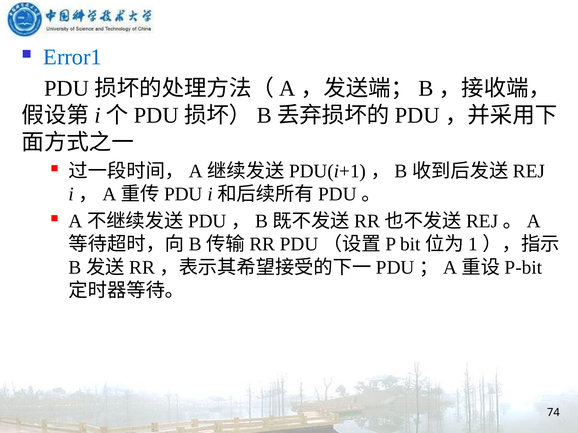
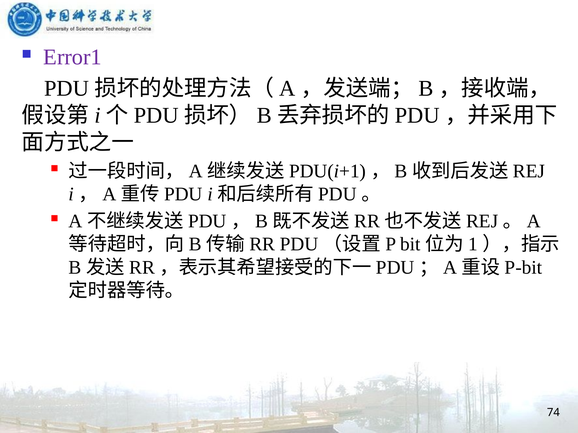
Error1 colour: blue -> purple
